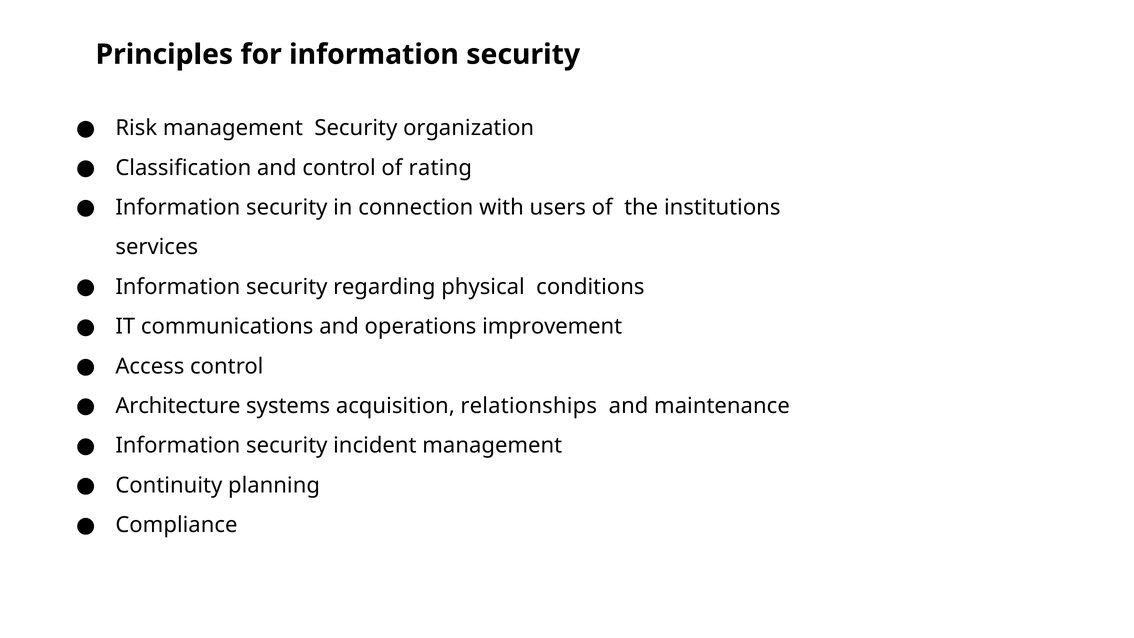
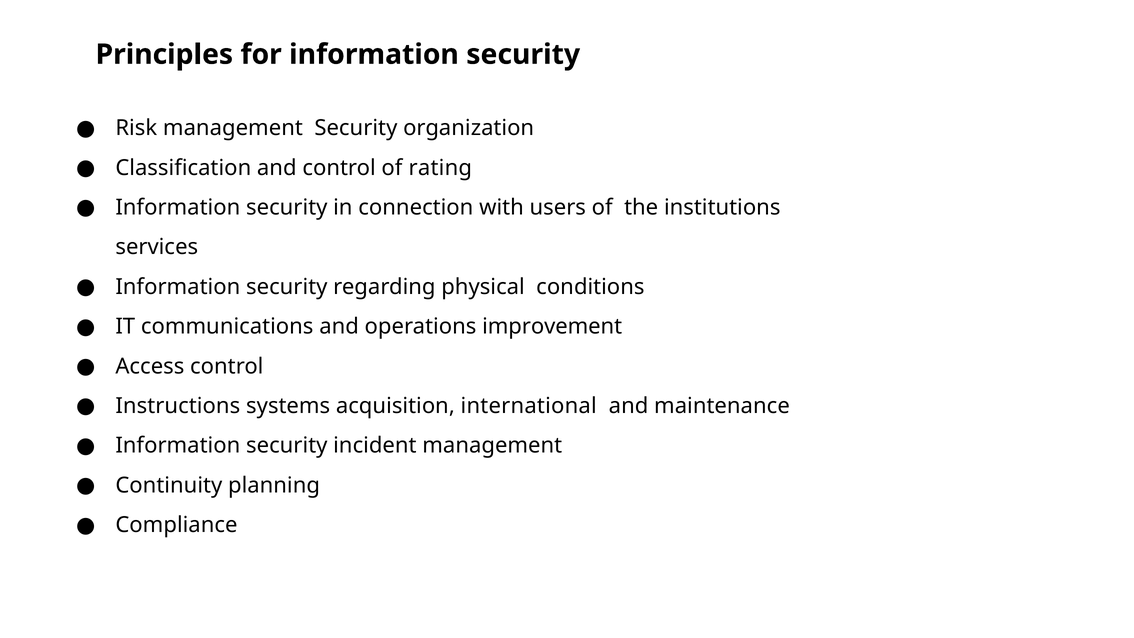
Architecture: Architecture -> Instructions
relationships: relationships -> international
